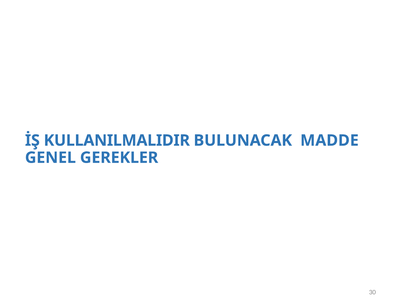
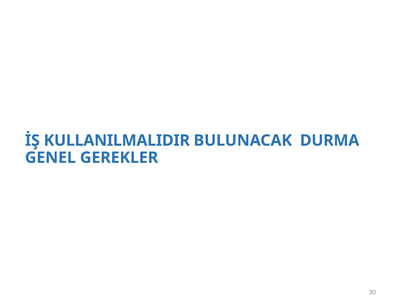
MADDE: MADDE -> DURMA
